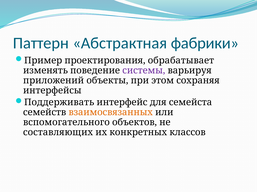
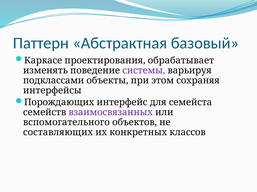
фабрики: фабрики -> базовый
Пример: Пример -> Каркасе
приложений: приложений -> подклассами
Поддерживать: Поддерживать -> Порождающих
взаимосвязанных colour: orange -> purple
